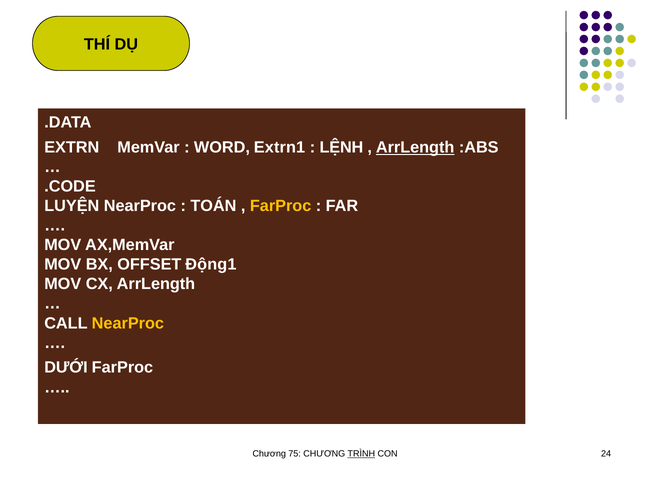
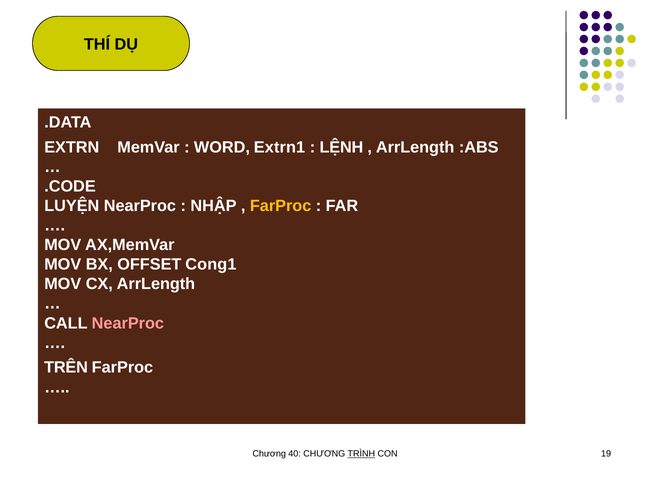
ArrLength at (415, 147) underline: present -> none
TOÁN: TOÁN -> NHẬP
Động1: Động1 -> Cong1
NearProc at (128, 323) colour: yellow -> pink
DƯỚI: DƯỚI -> TRÊN
75: 75 -> 40
24: 24 -> 19
